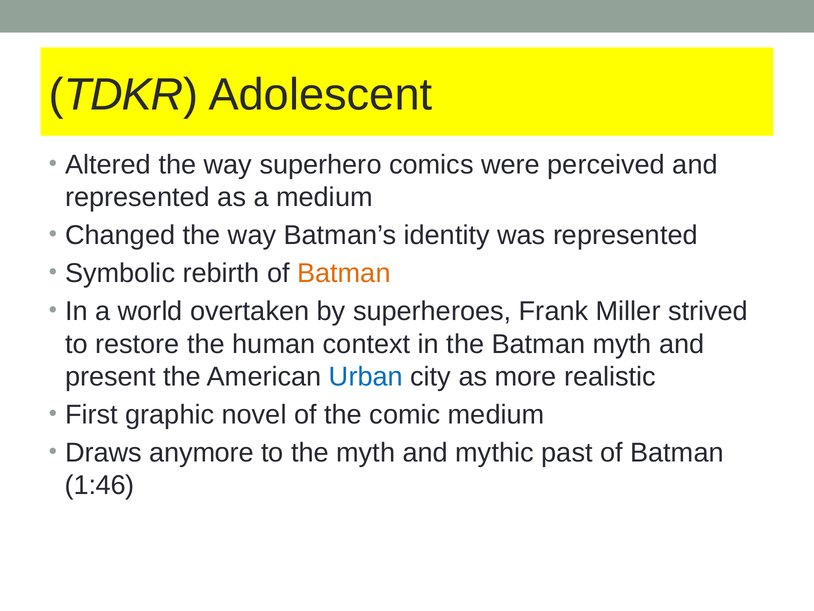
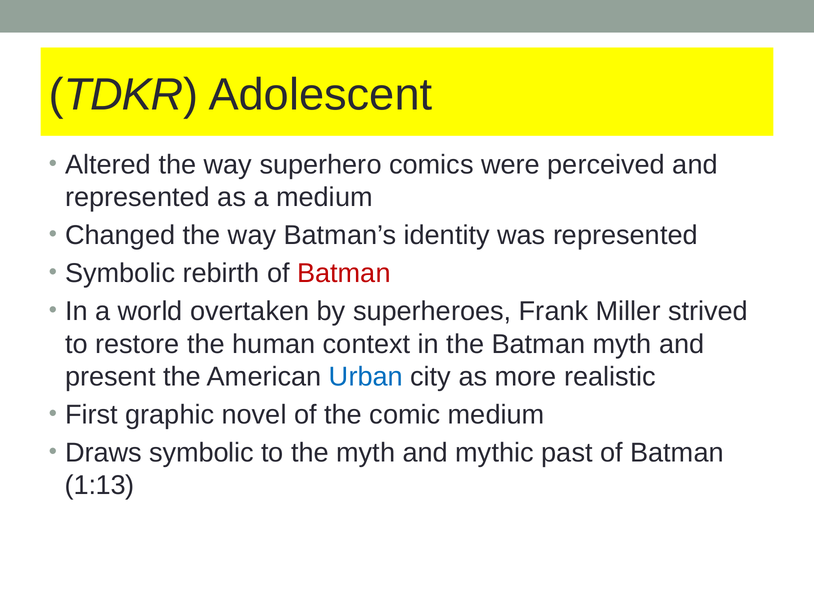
Batman at (344, 273) colour: orange -> red
Draws anymore: anymore -> symbolic
1:46: 1:46 -> 1:13
